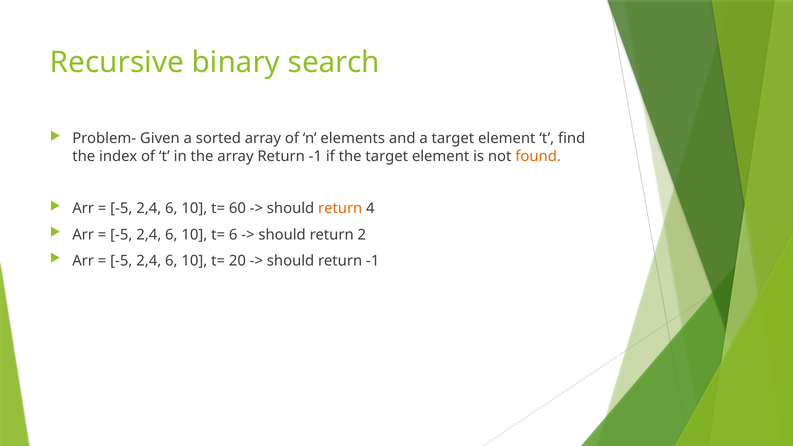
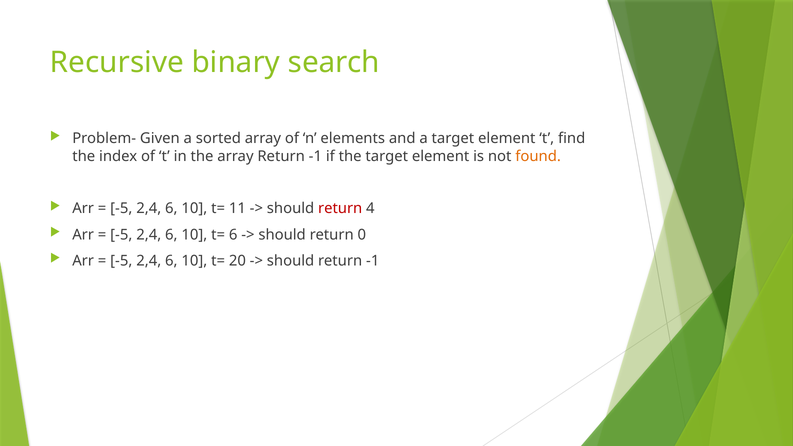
60: 60 -> 11
return at (340, 209) colour: orange -> red
2: 2 -> 0
